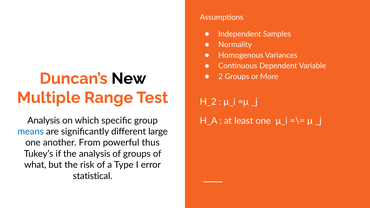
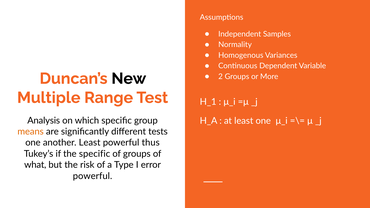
H_2: H_2 -> H_1
means colour: blue -> orange
large: large -> tests
another From: From -> Least
the analysis: analysis -> specific
statistical at (93, 176): statistical -> powerful
